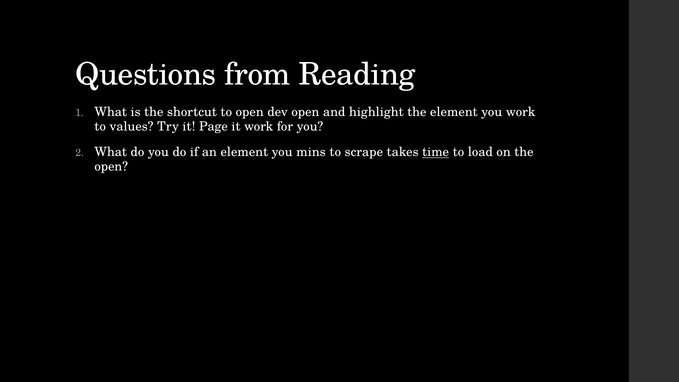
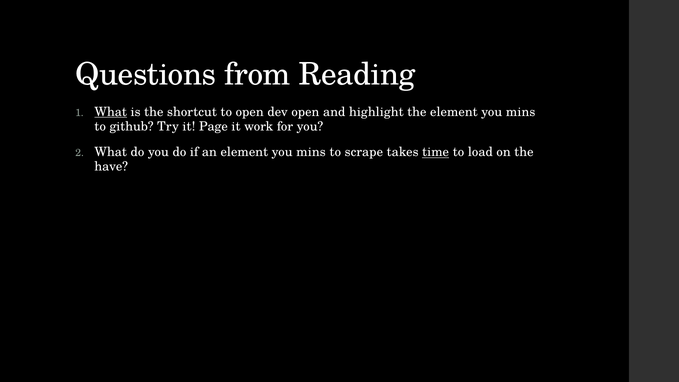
What at (111, 112) underline: none -> present
the element you work: work -> mins
values: values -> github
open at (111, 167): open -> have
